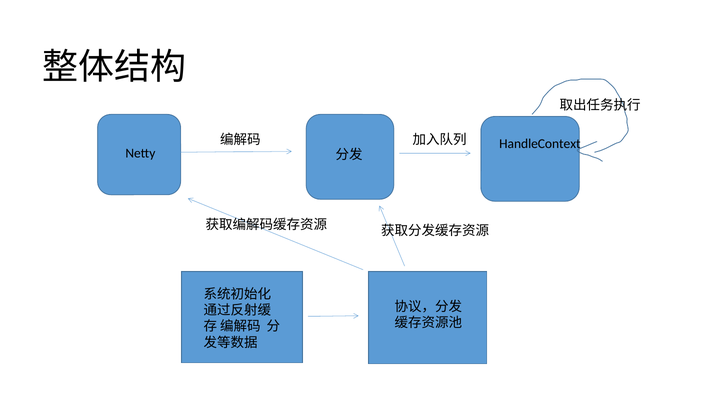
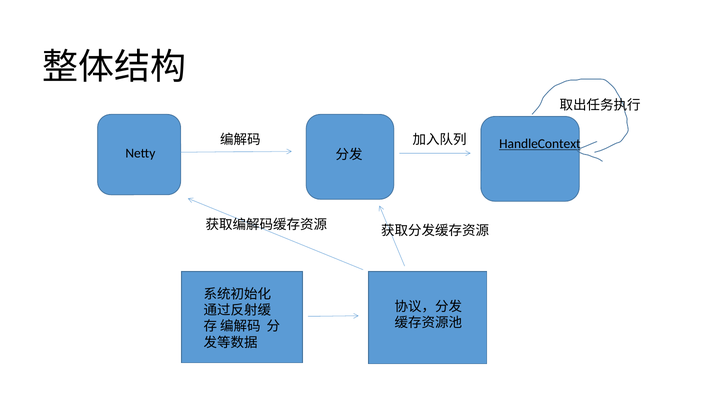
HandleContext underline: none -> present
